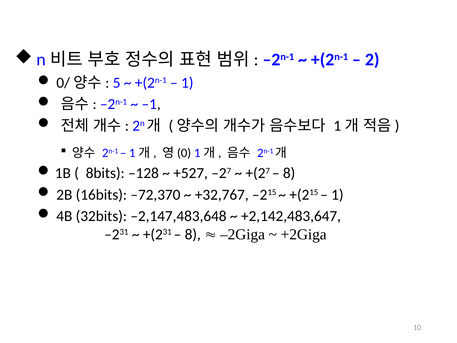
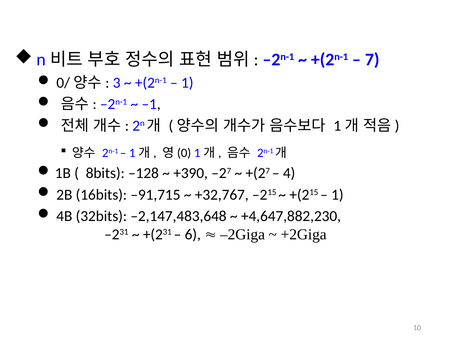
2: 2 -> 7
5: 5 -> 3
+527: +527 -> +390
8 at (289, 173): 8 -> 4
–72,370: –72,370 -> –91,715
+2,142,483,647: +2,142,483,647 -> +4,647,882,230
8 at (193, 234): 8 -> 6
